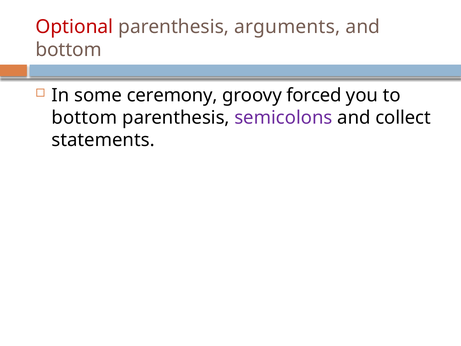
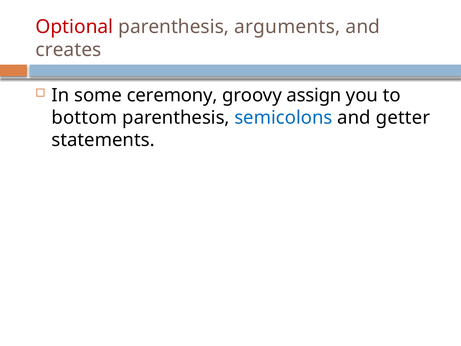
bottom at (69, 50): bottom -> creates
forced: forced -> assign
semicolons colour: purple -> blue
collect: collect -> getter
